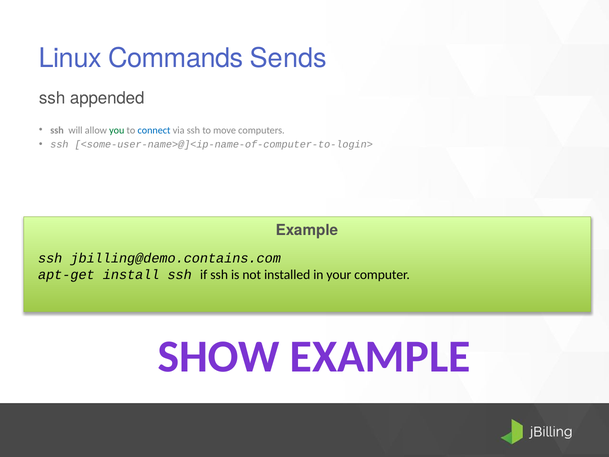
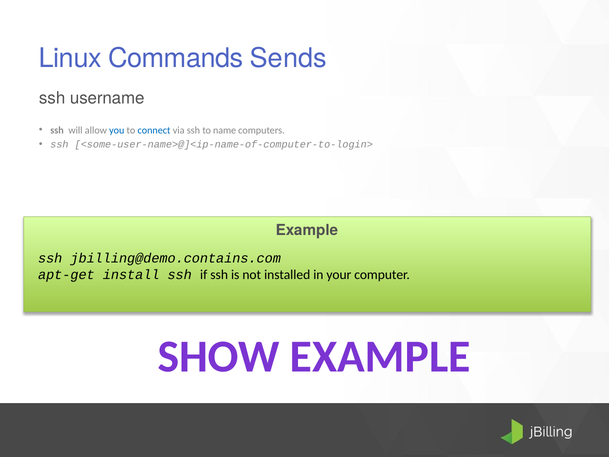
appended: appended -> username
you colour: green -> blue
move: move -> name
